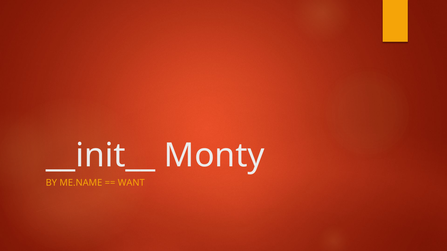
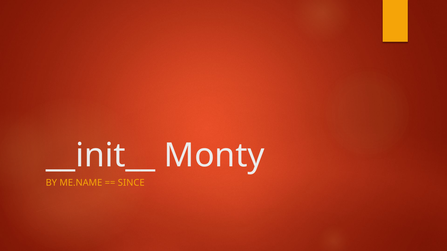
WANT: WANT -> SINCE
